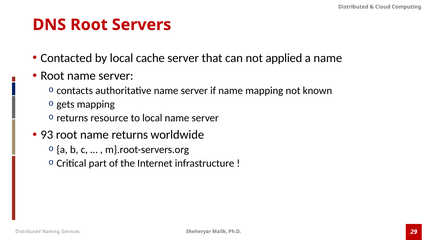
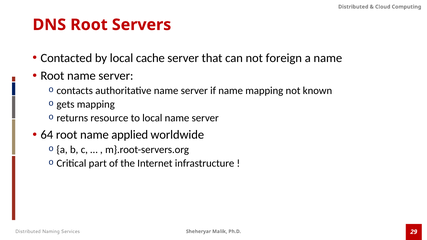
applied: applied -> foreign
93: 93 -> 64
name returns: returns -> applied
